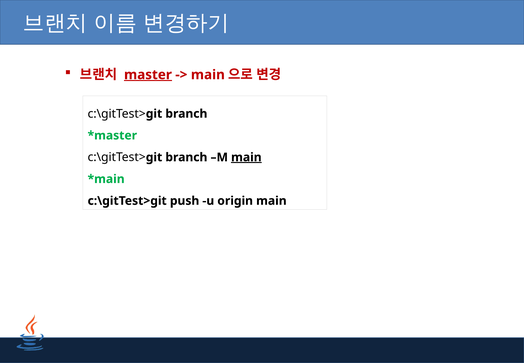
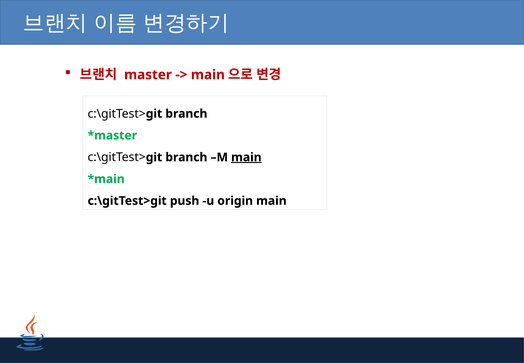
master underline: present -> none
